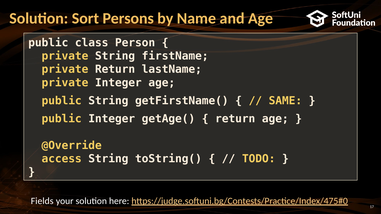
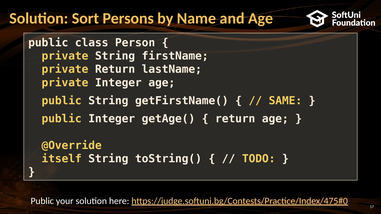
access: access -> itself
Fields at (42, 201): Fields -> Public
